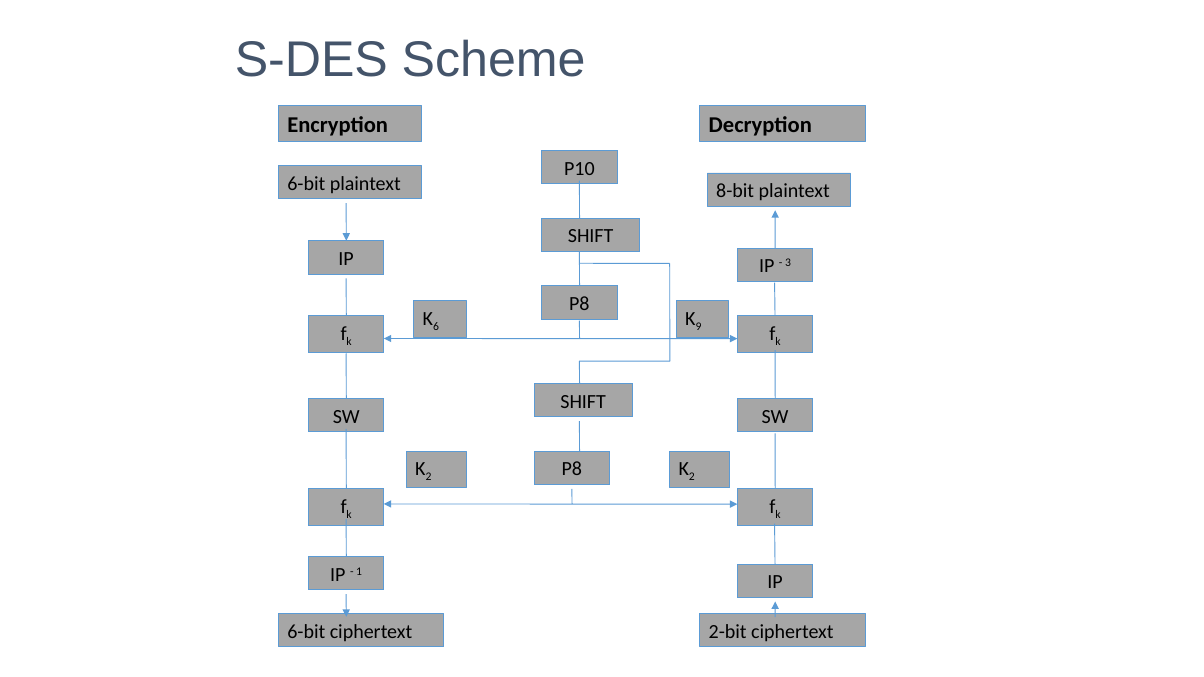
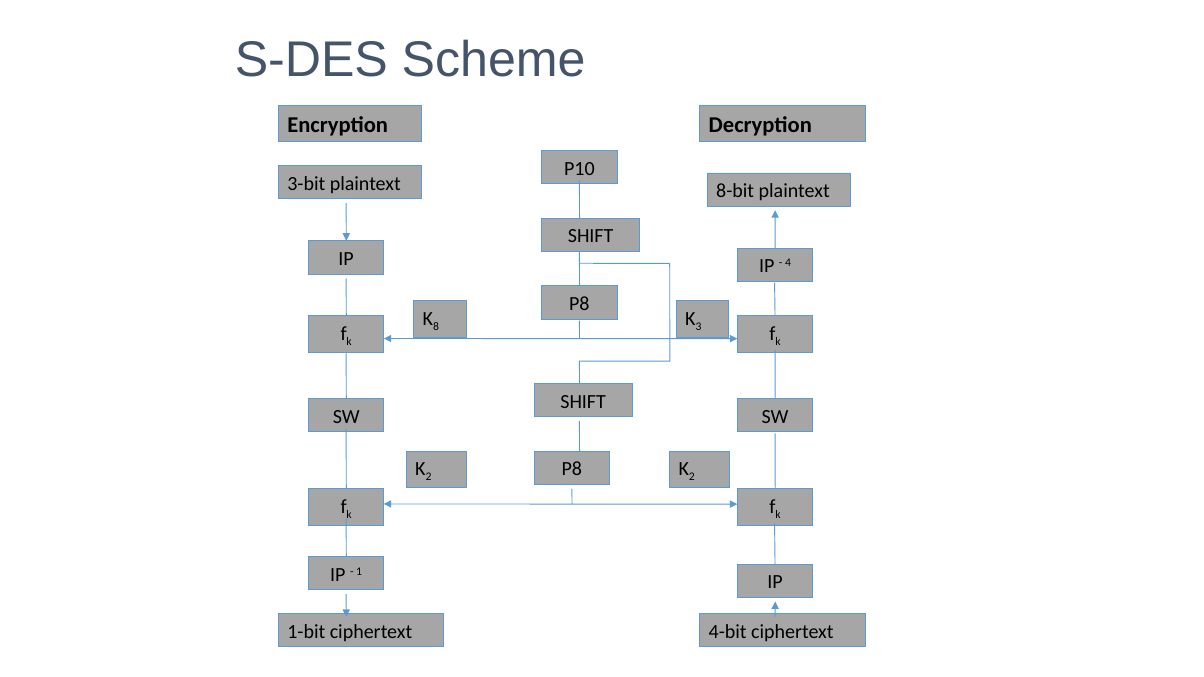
6-bit at (306, 184): 6-bit -> 3-bit
3: 3 -> 4
6: 6 -> 8
9: 9 -> 3
6-bit at (306, 632): 6-bit -> 1-bit
2-bit: 2-bit -> 4-bit
